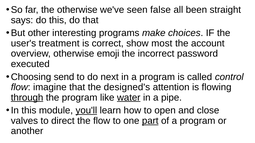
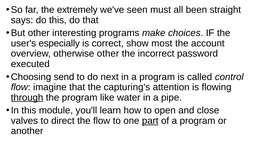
the otherwise: otherwise -> extremely
false: false -> must
treatment: treatment -> especially
otherwise emoji: emoji -> other
designed's: designed's -> capturing's
water underline: present -> none
you'll underline: present -> none
